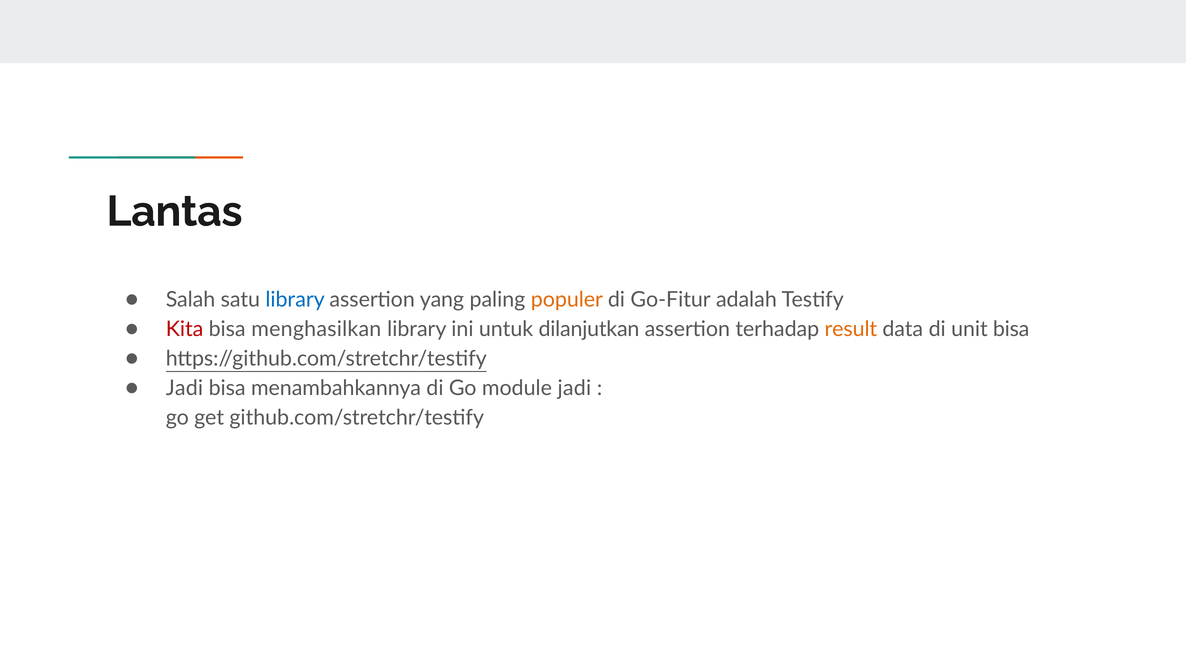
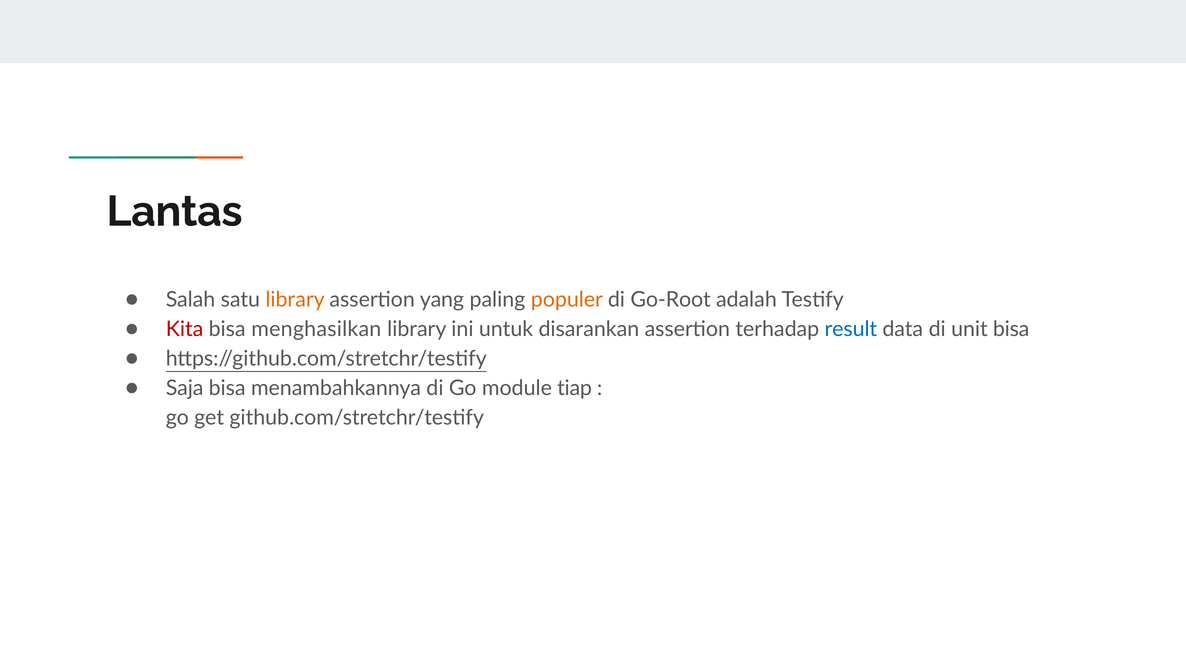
library at (295, 300) colour: blue -> orange
Go-Fitur: Go-Fitur -> Go-Root
dilanjutkan: dilanjutkan -> disarankan
result colour: orange -> blue
Jadi at (184, 388): Jadi -> Saja
module jadi: jadi -> tiap
